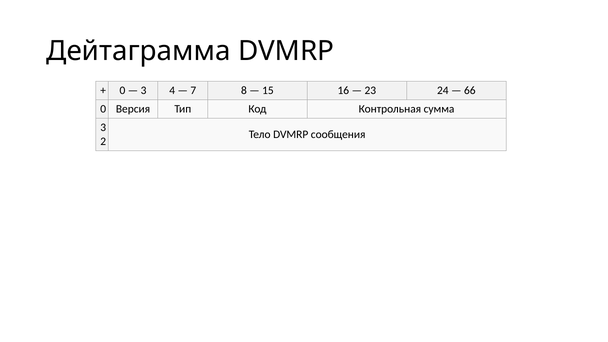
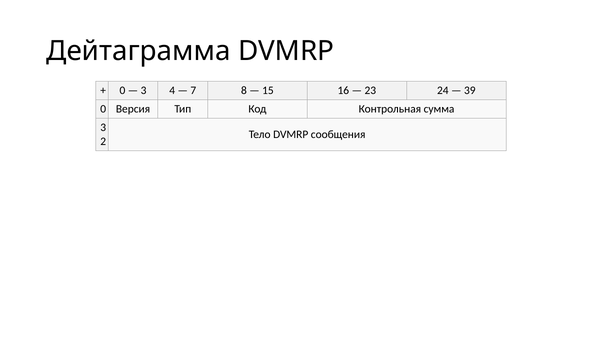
66: 66 -> 39
